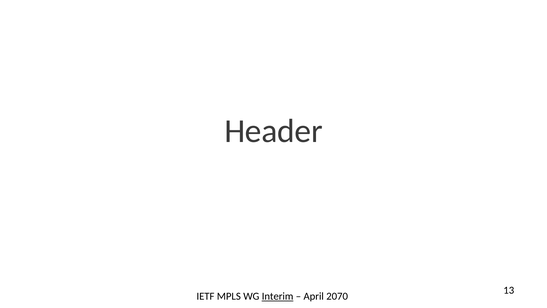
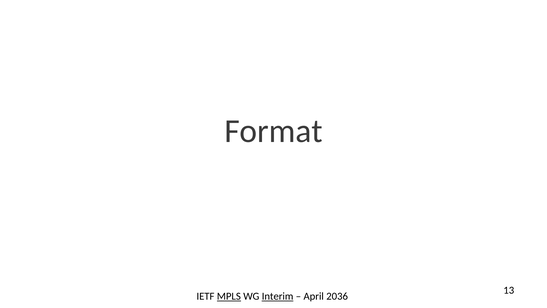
Header: Header -> Format
MPLS underline: none -> present
2070: 2070 -> 2036
